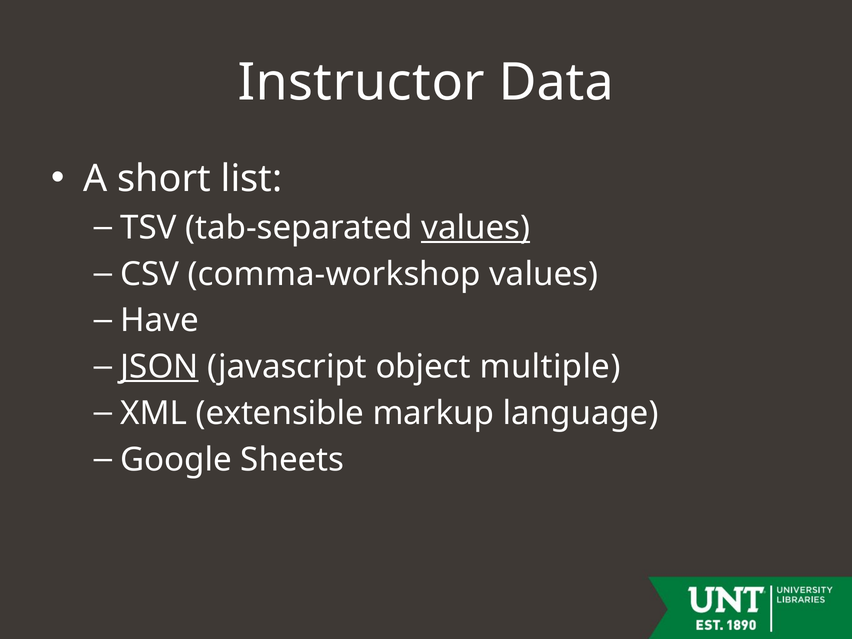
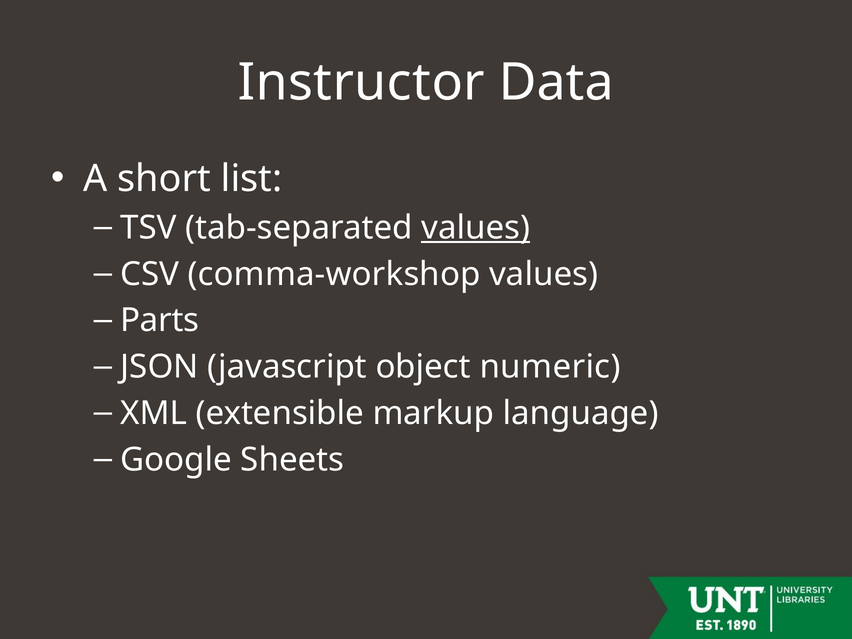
Have: Have -> Parts
JSON underline: present -> none
multiple: multiple -> numeric
